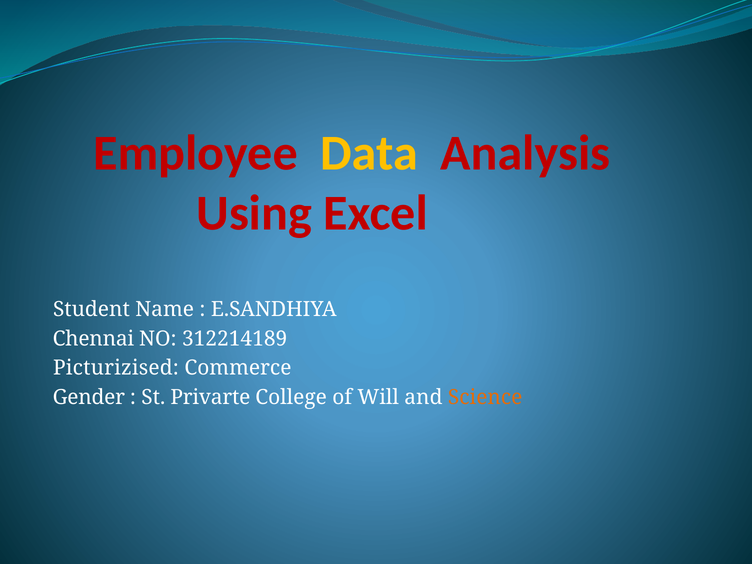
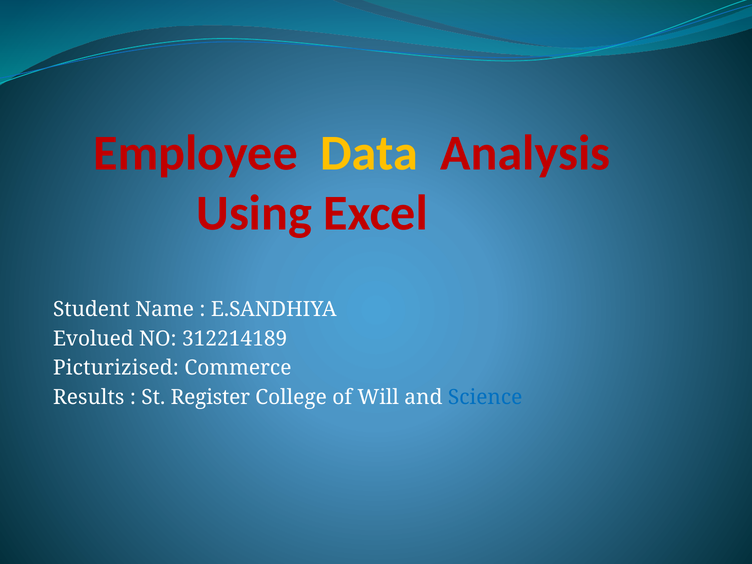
Chennai: Chennai -> Evolued
Gender: Gender -> Results
Privarte: Privarte -> Register
Science colour: orange -> blue
